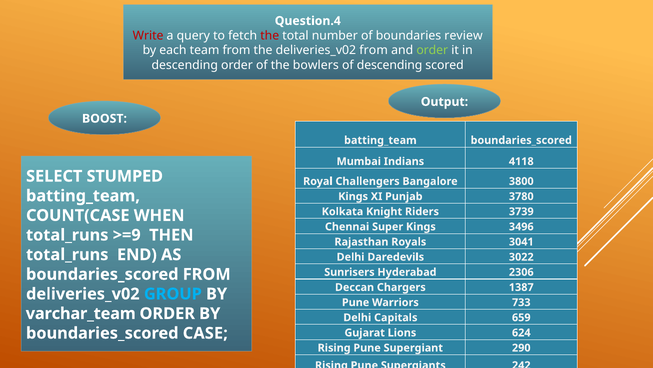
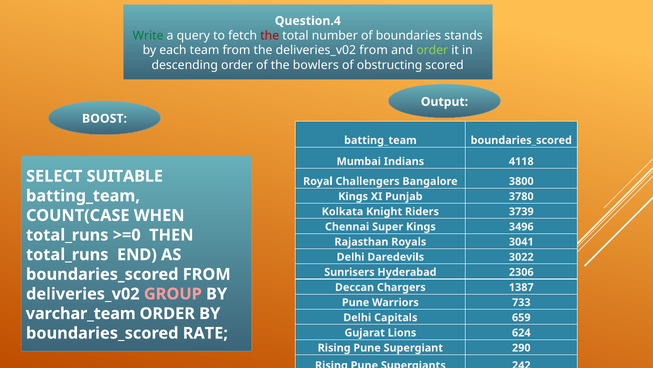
Write colour: red -> green
review: review -> stands
of descending: descending -> obstructing
STUMPED: STUMPED -> SUITABLE
>=9: >=9 -> >=0
GROUP colour: light blue -> pink
CASE: CASE -> RATE
